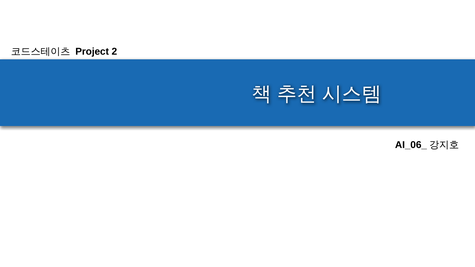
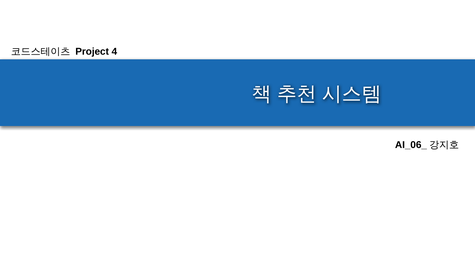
2: 2 -> 4
